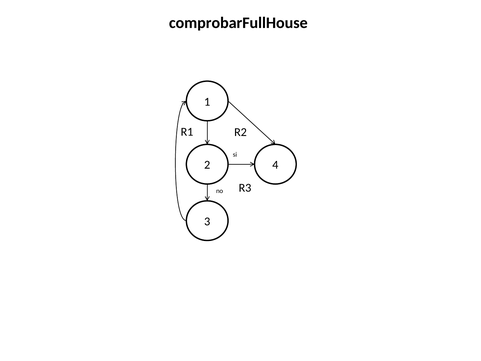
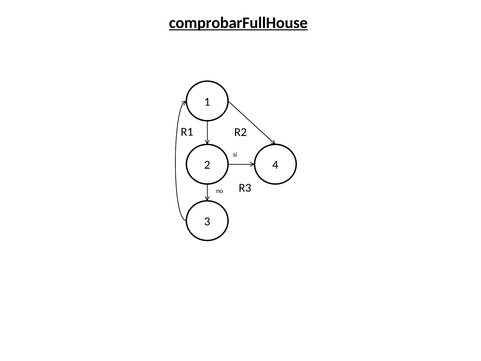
comprobarFullHouse underline: none -> present
